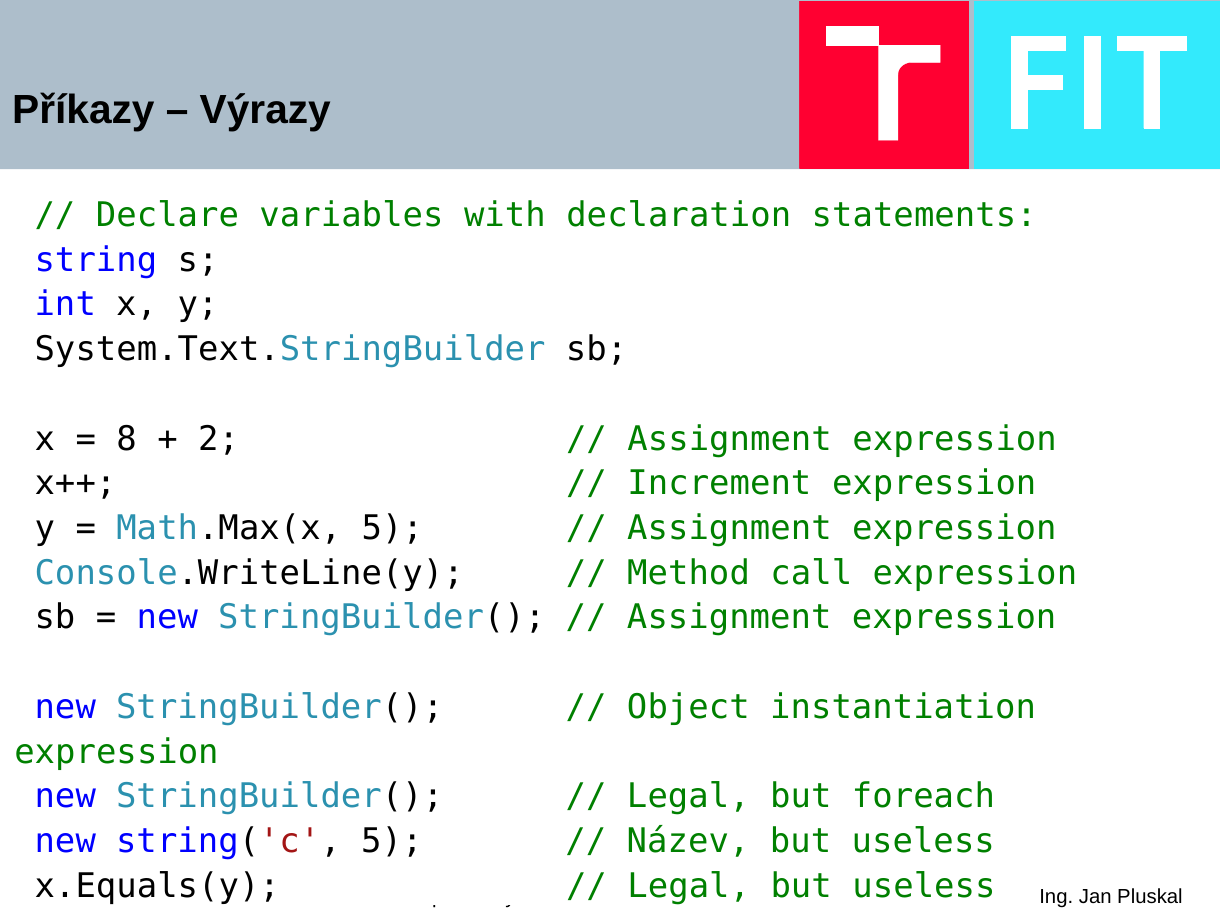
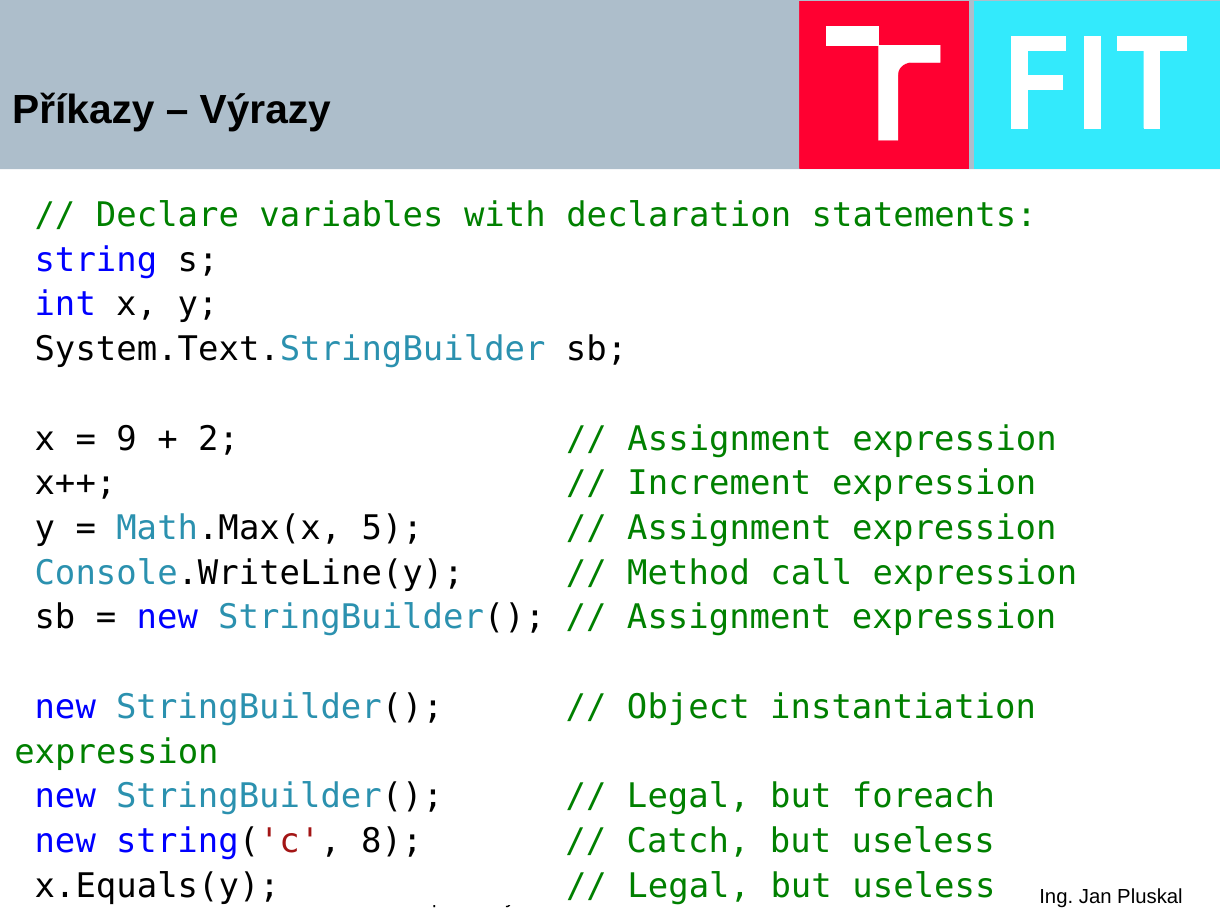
8: 8 -> 9
string('c 5: 5 -> 8
Název: Název -> Catch
